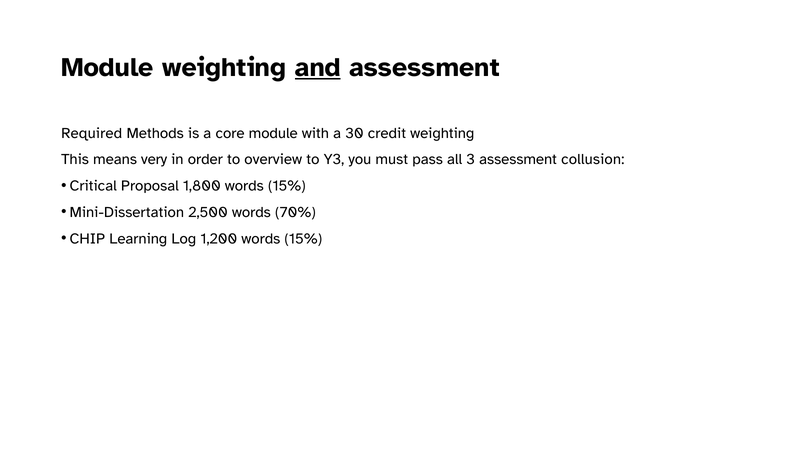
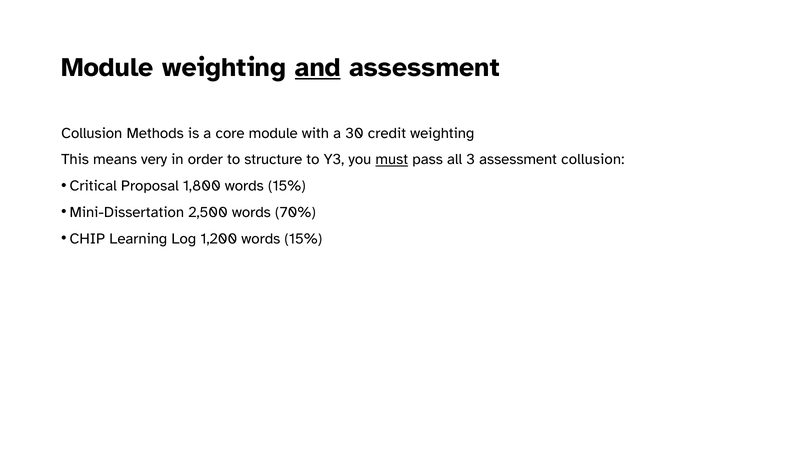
Required at (92, 133): Required -> Collusion
overview: overview -> structure
must underline: none -> present
